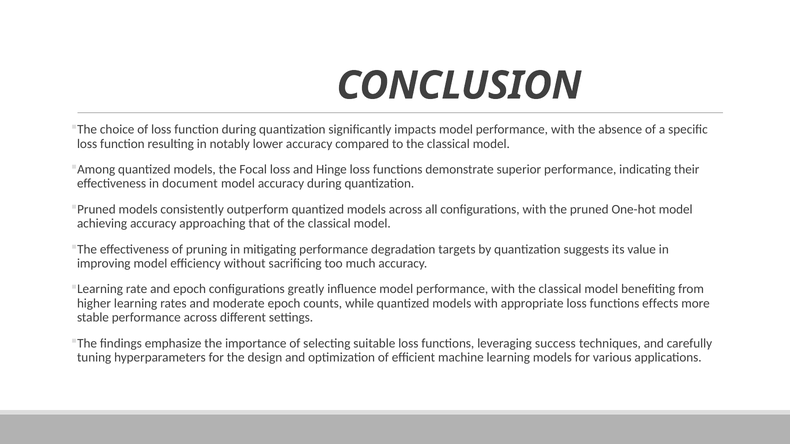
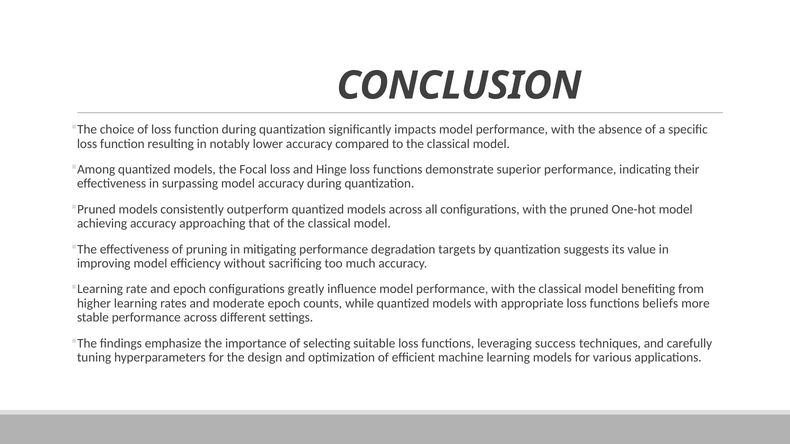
document: document -> surpassing
effects: effects -> beliefs
